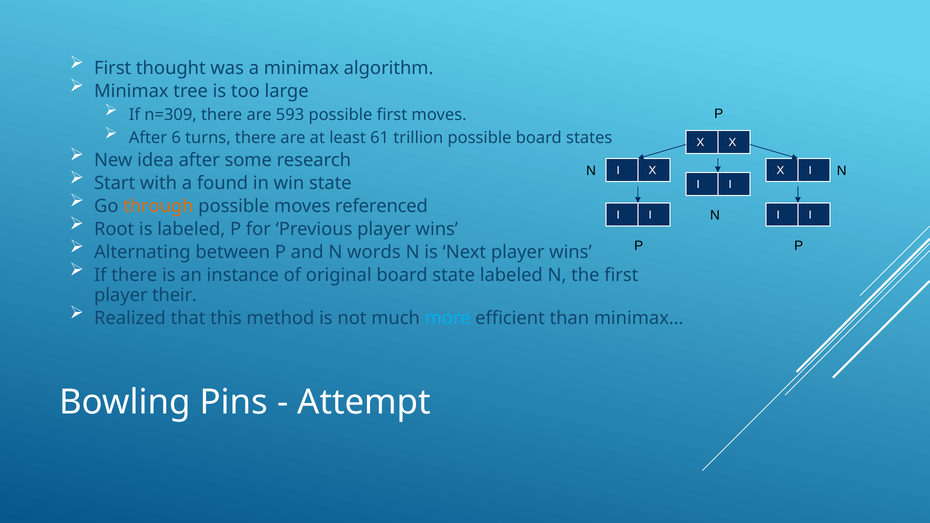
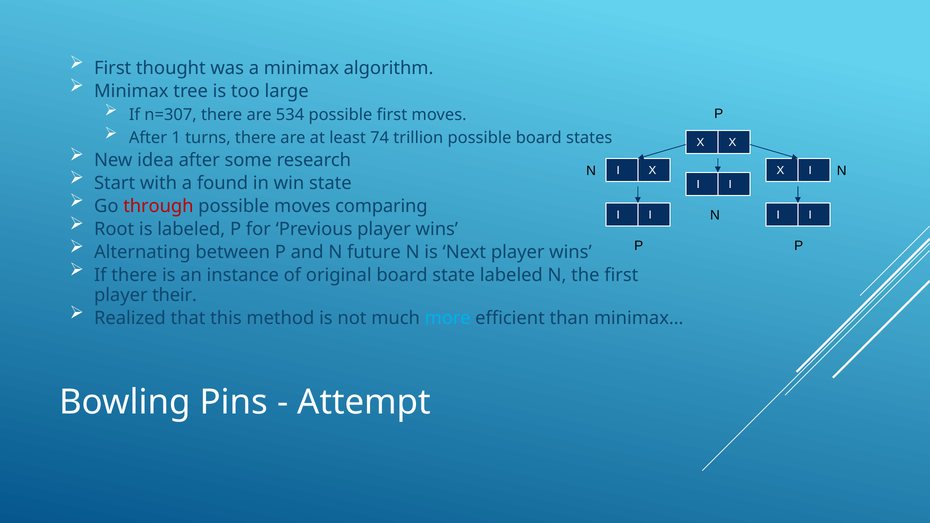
n=309: n=309 -> n=307
593: 593 -> 534
6: 6 -> 1
61: 61 -> 74
through colour: orange -> red
referenced: referenced -> comparing
words: words -> future
